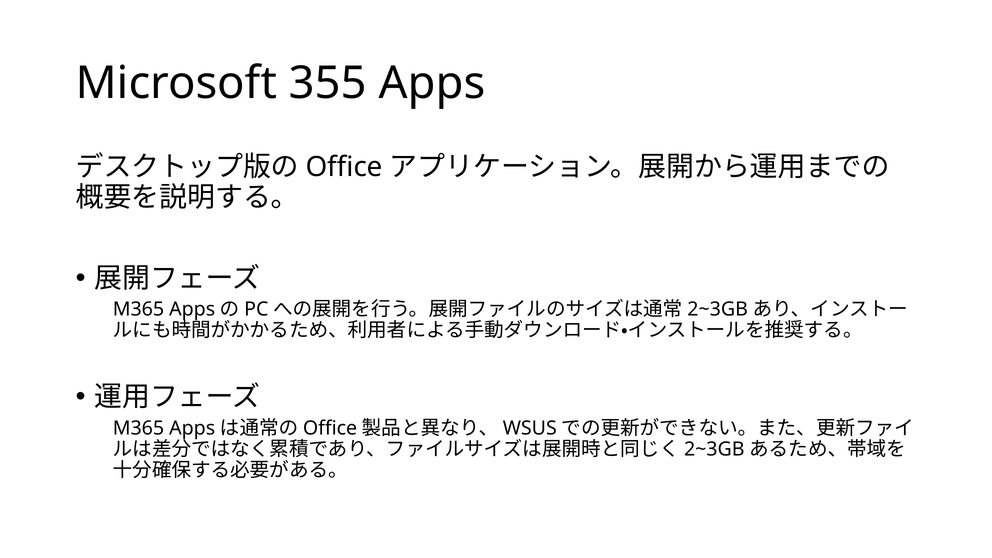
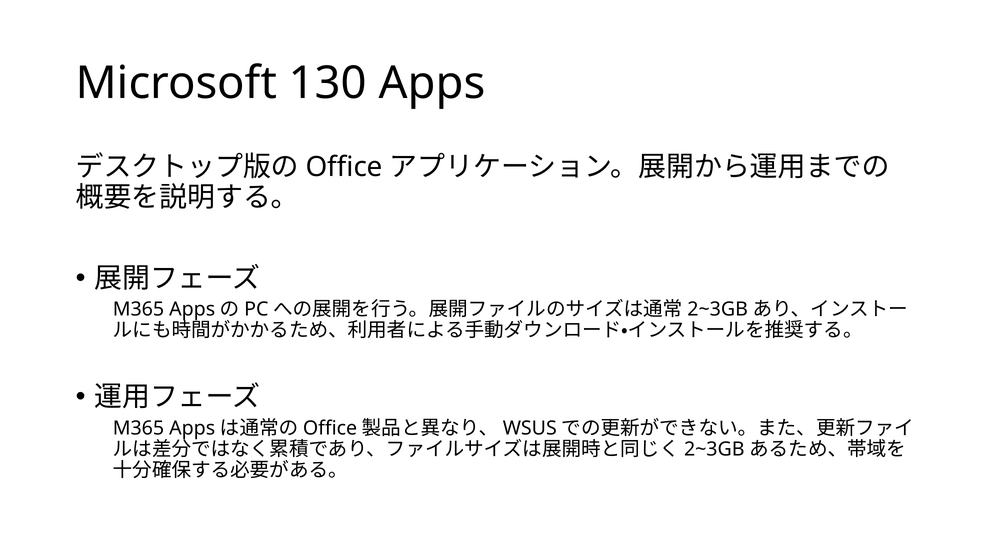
355: 355 -> 130
